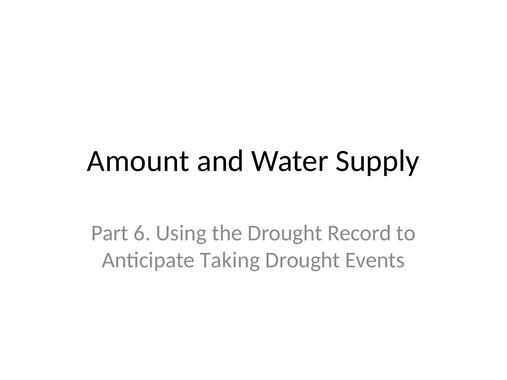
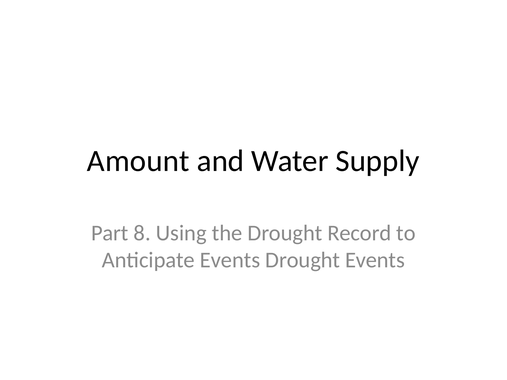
6: 6 -> 8
Anticipate Taking: Taking -> Events
